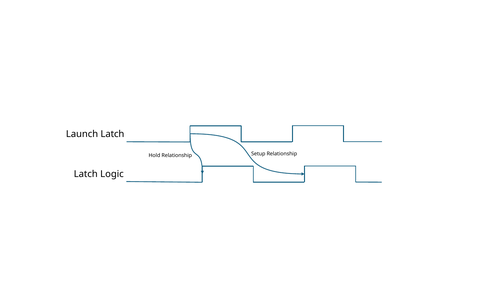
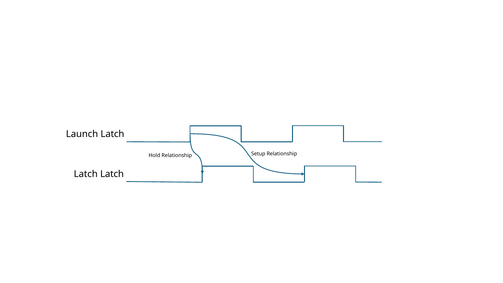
Logic at (112, 174): Logic -> Latch
